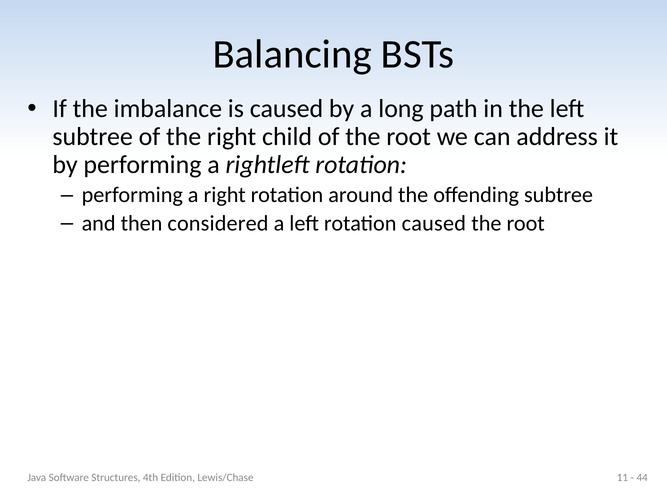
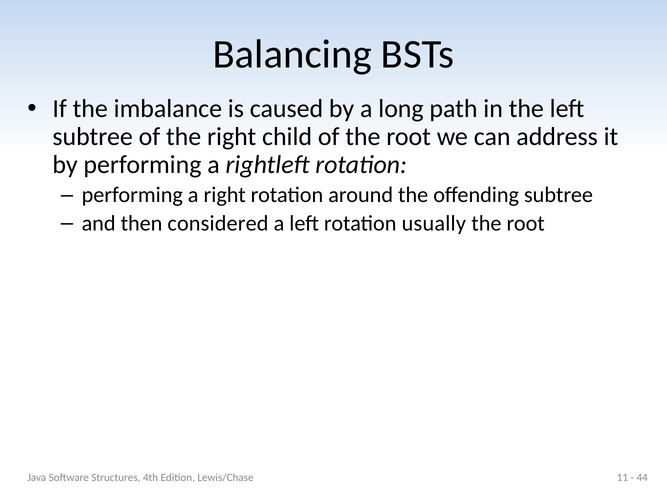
rotation caused: caused -> usually
